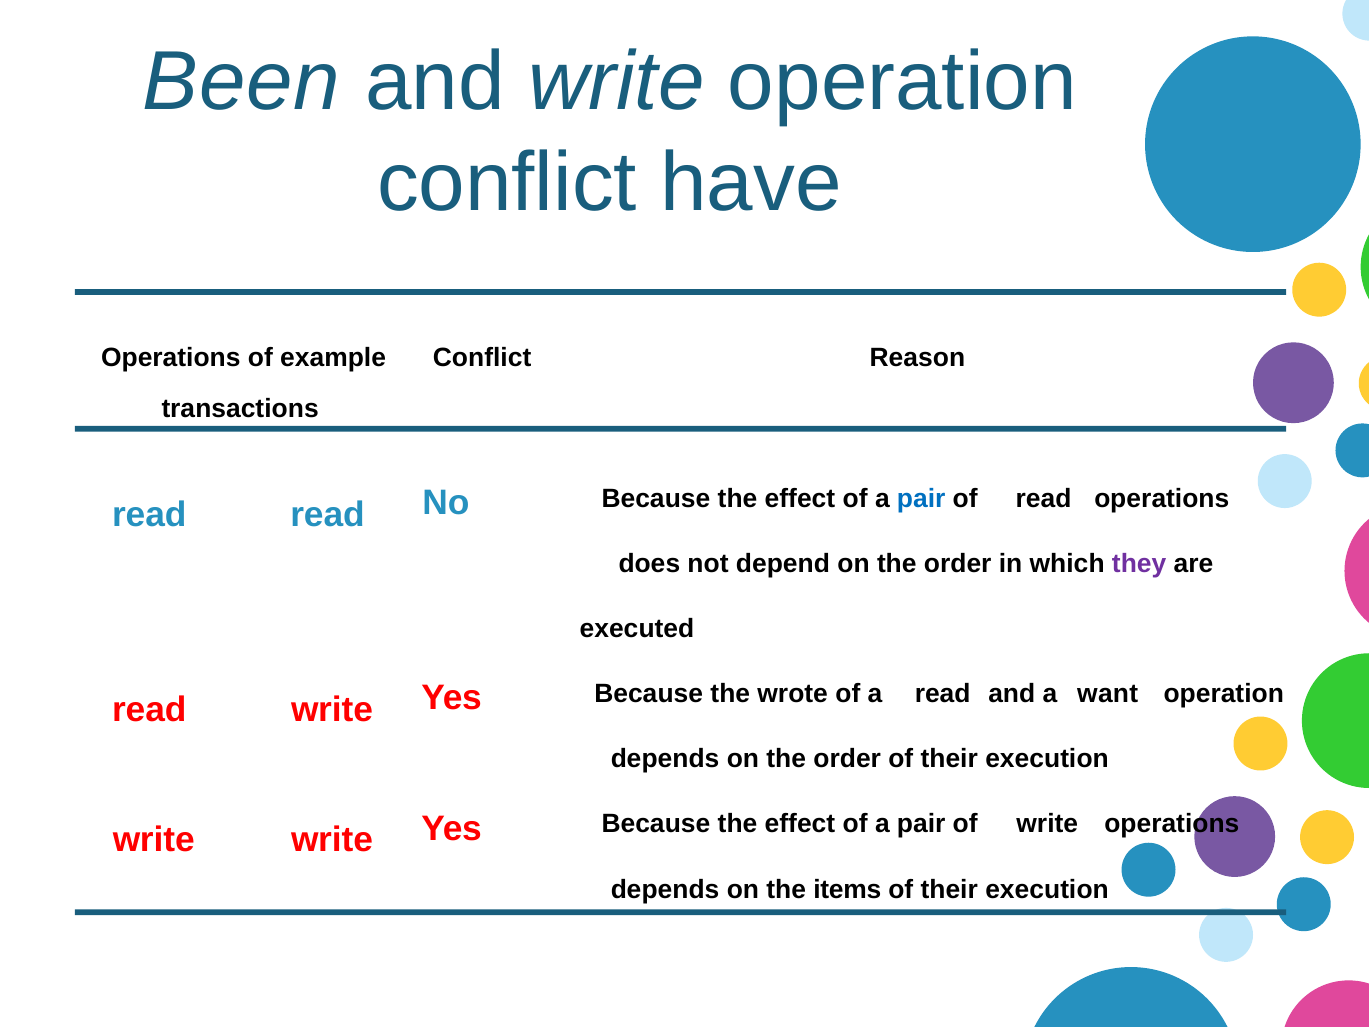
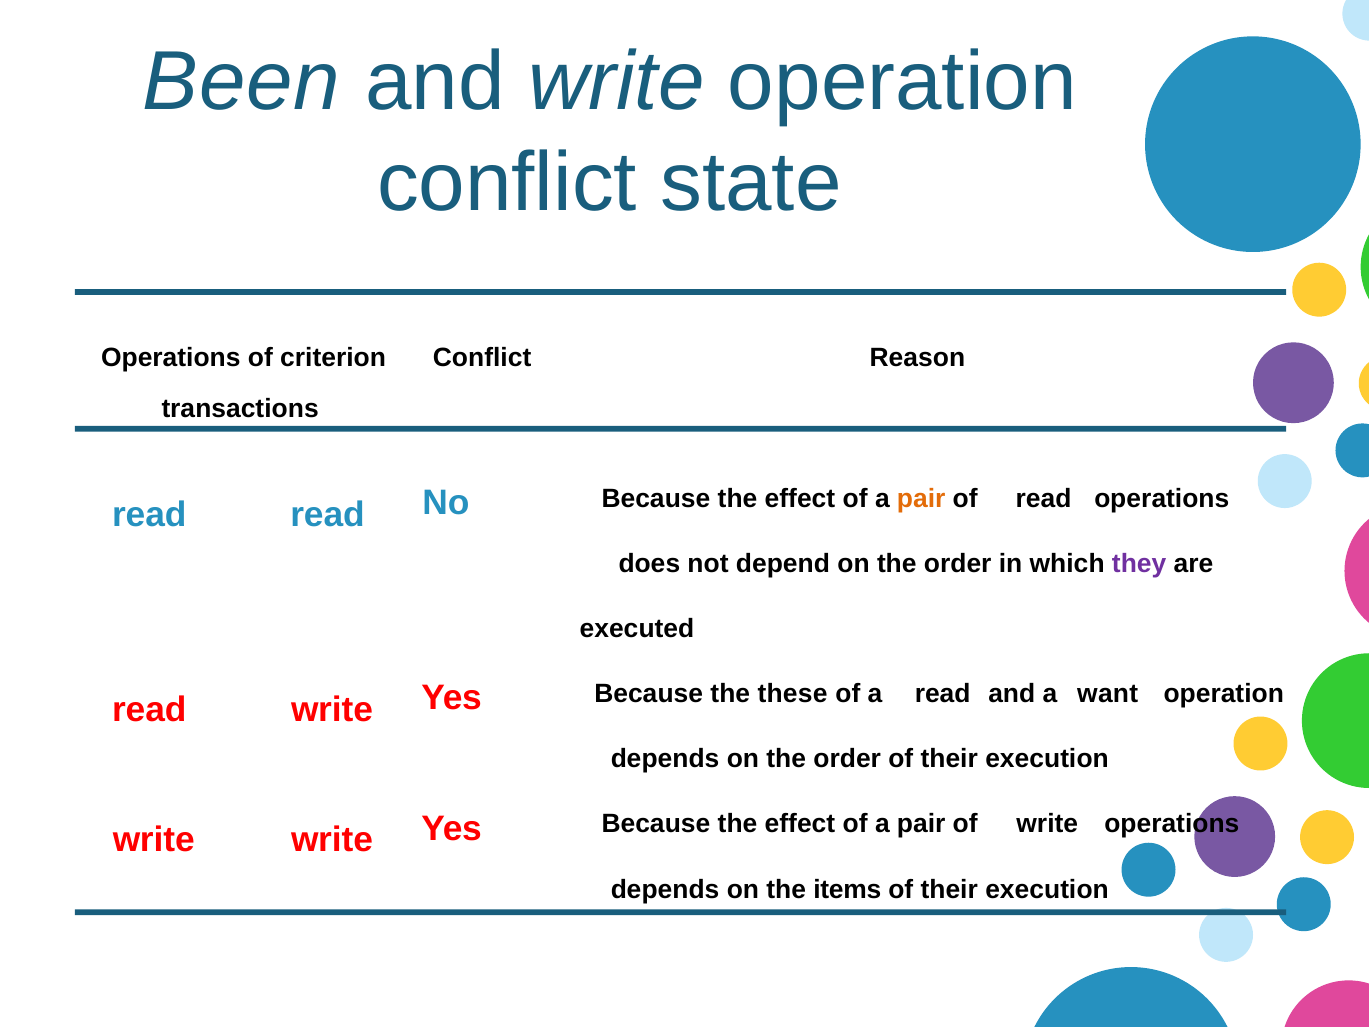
have: have -> state
example: example -> criterion
pair at (921, 499) colour: blue -> orange
wrote: wrote -> these
